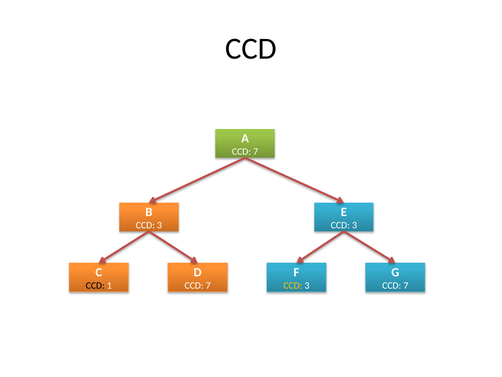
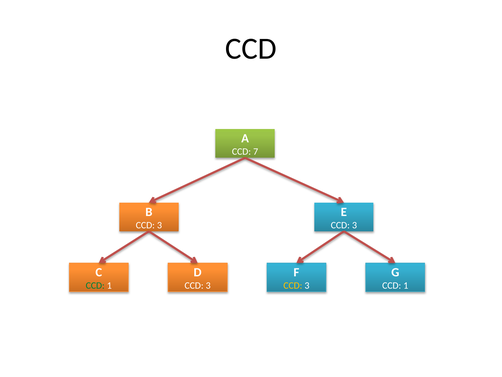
CCD at (95, 285) colour: black -> green
7 at (208, 285): 7 -> 3
7 at (406, 285): 7 -> 1
